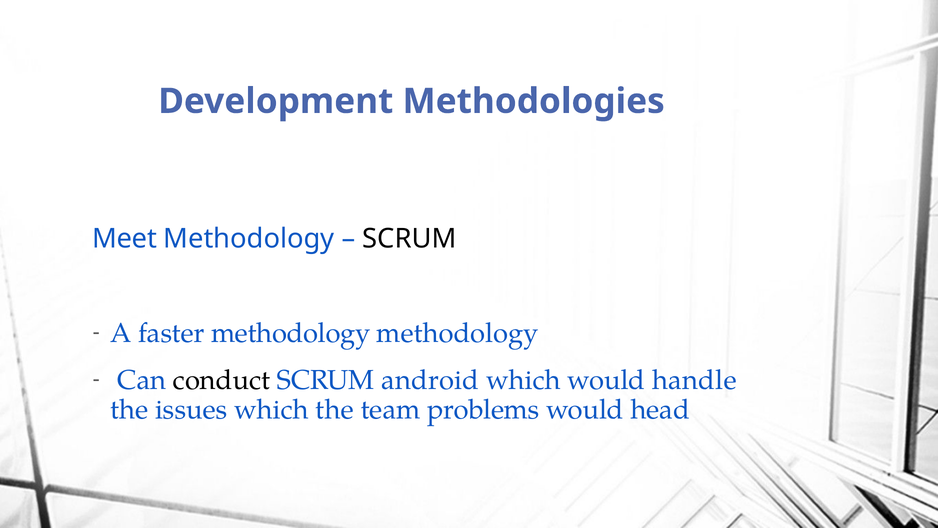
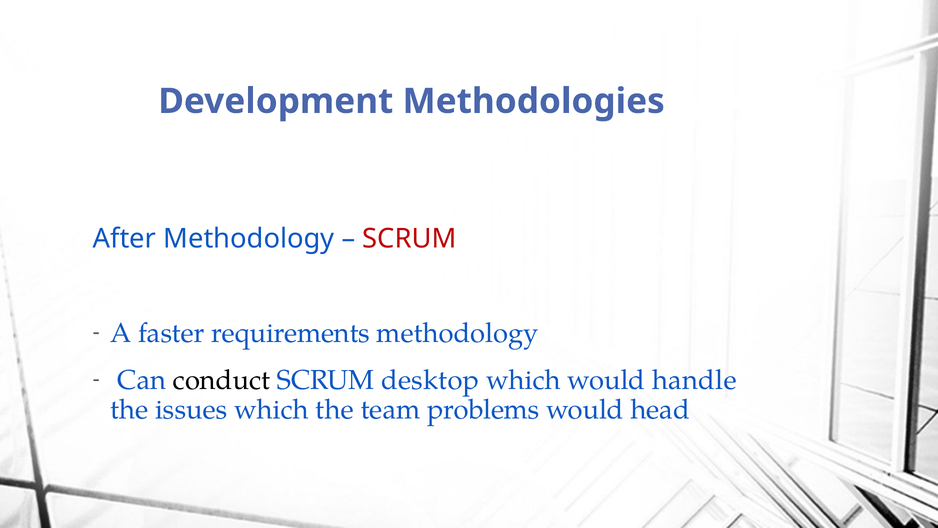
Meet: Meet -> After
SCRUM at (409, 239) colour: black -> red
faster methodology: methodology -> requirements
android: android -> desktop
